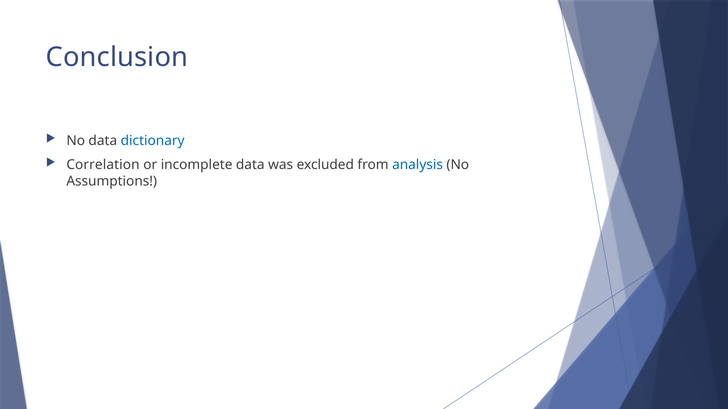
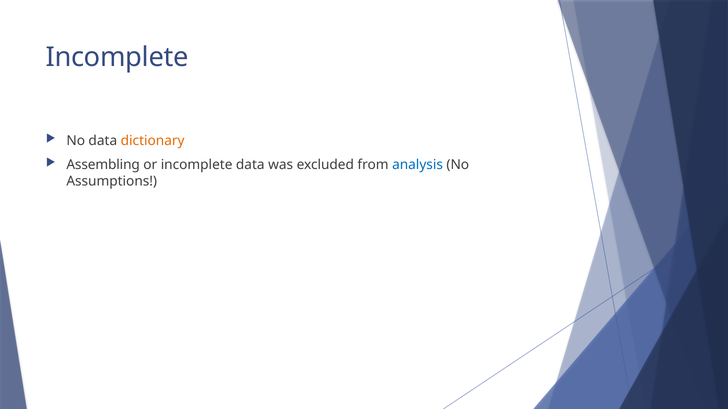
Conclusion at (117, 57): Conclusion -> Incomplete
dictionary colour: blue -> orange
Correlation: Correlation -> Assembling
